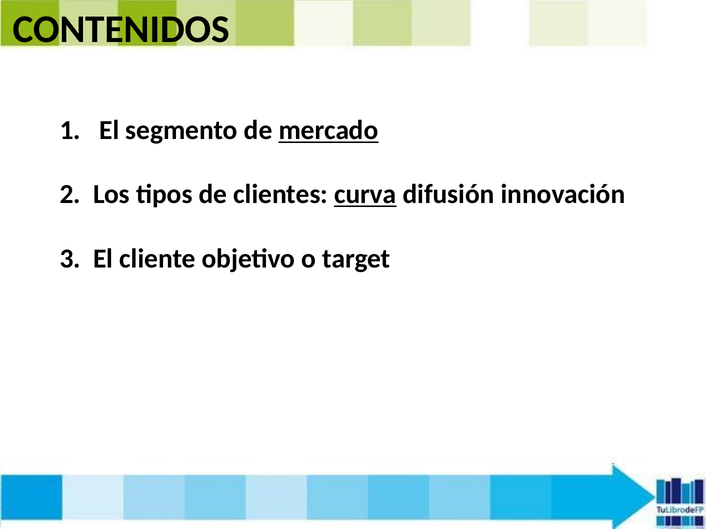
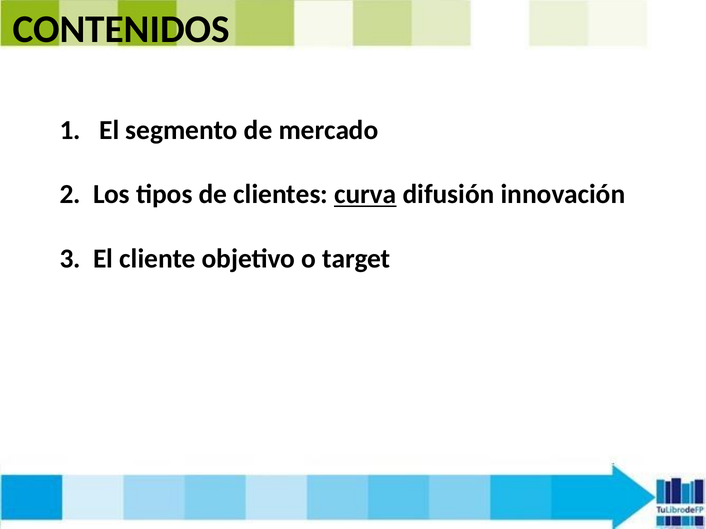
mercado underline: present -> none
